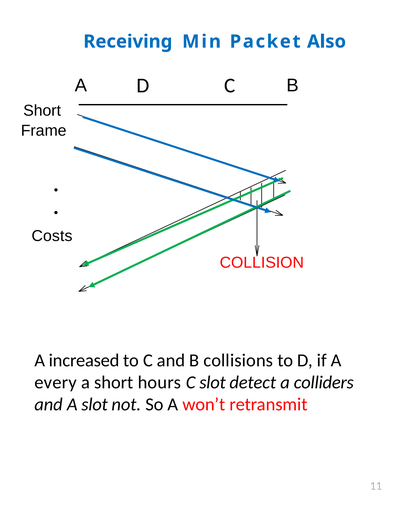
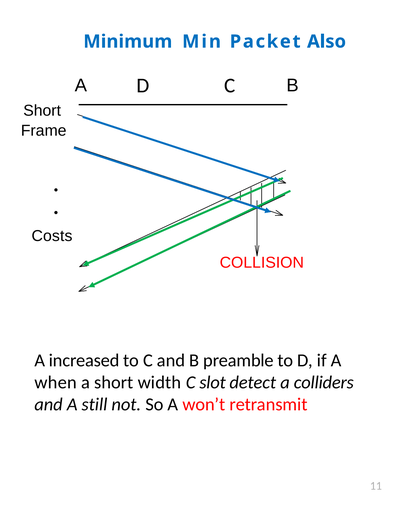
Receiving: Receiving -> Minimum
collisions: collisions -> preamble
every: every -> when
hours: hours -> width
A slot: slot -> still
